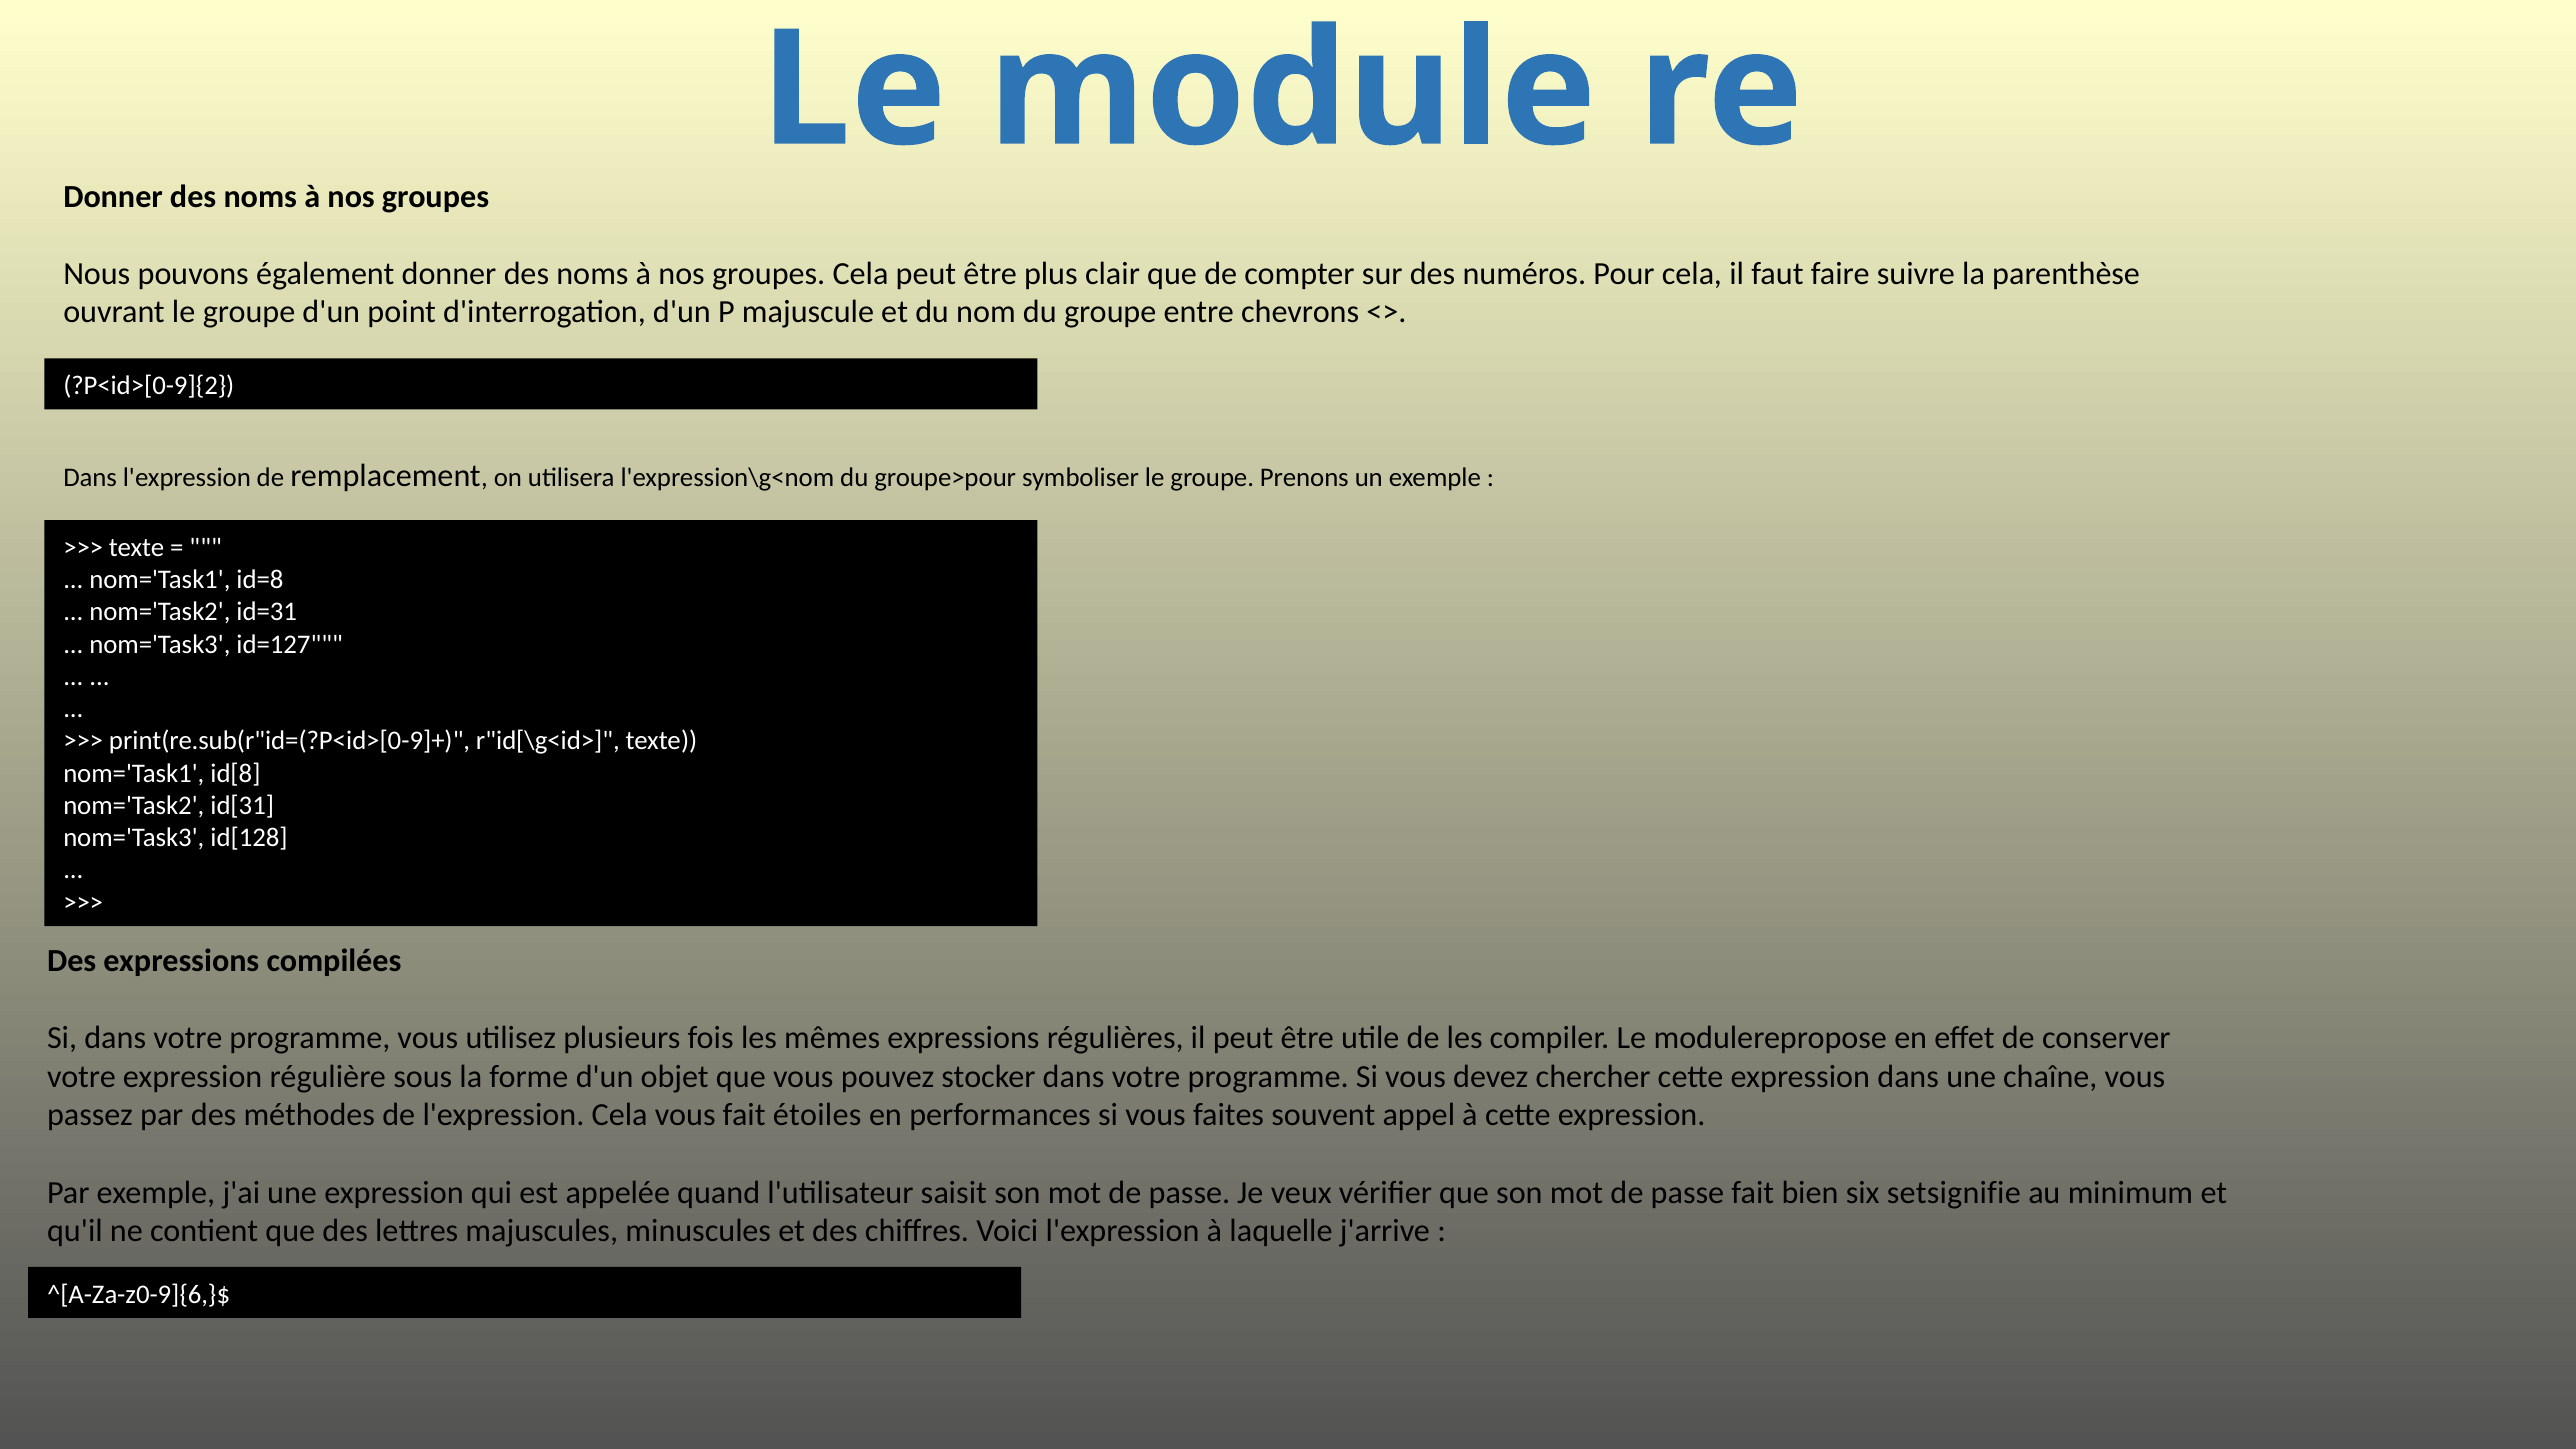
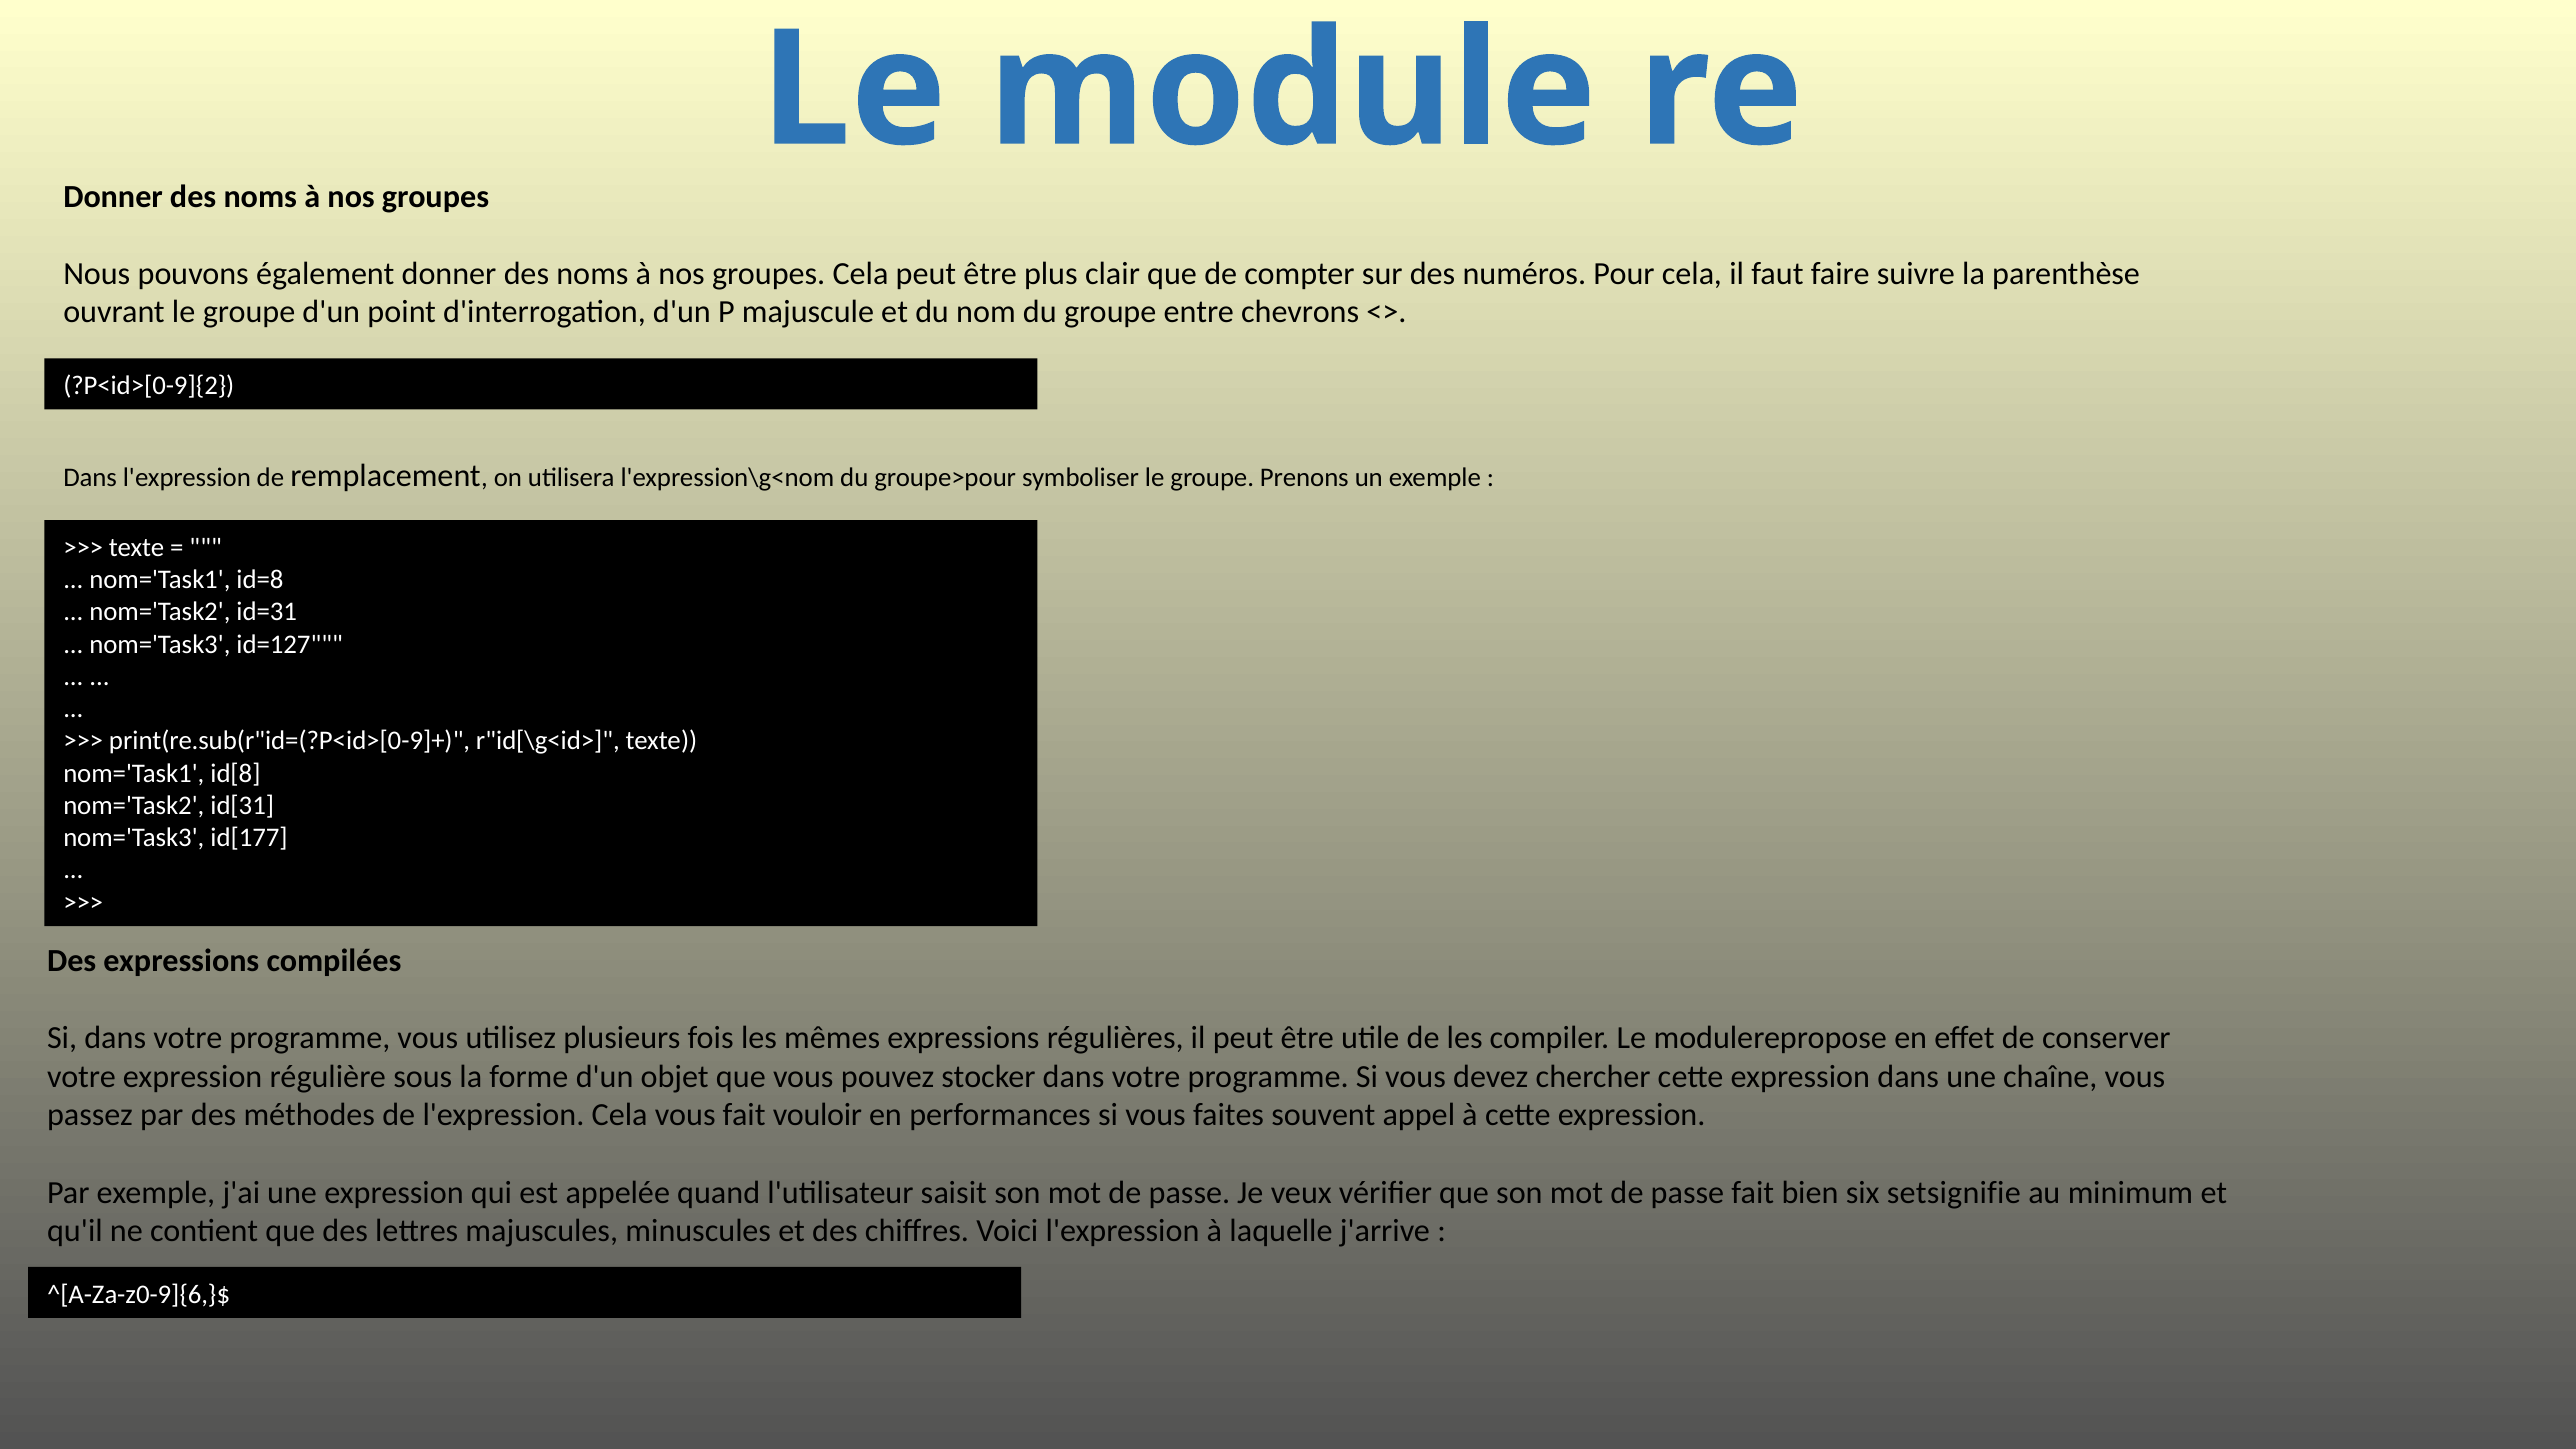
id[128: id[128 -> id[177
étoiles: étoiles -> vouloir
